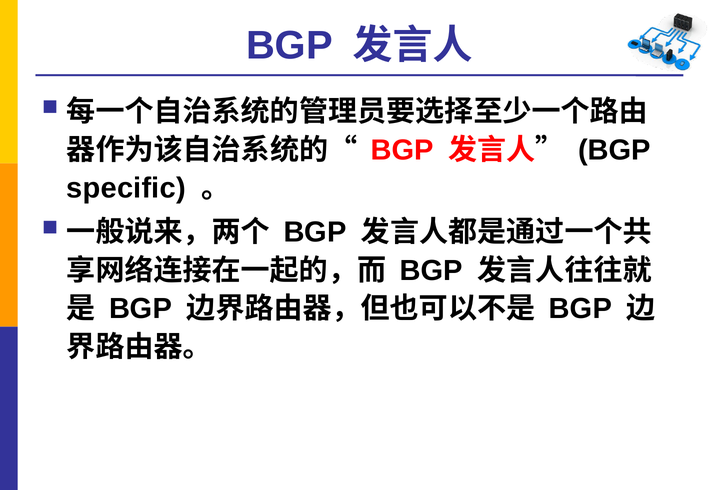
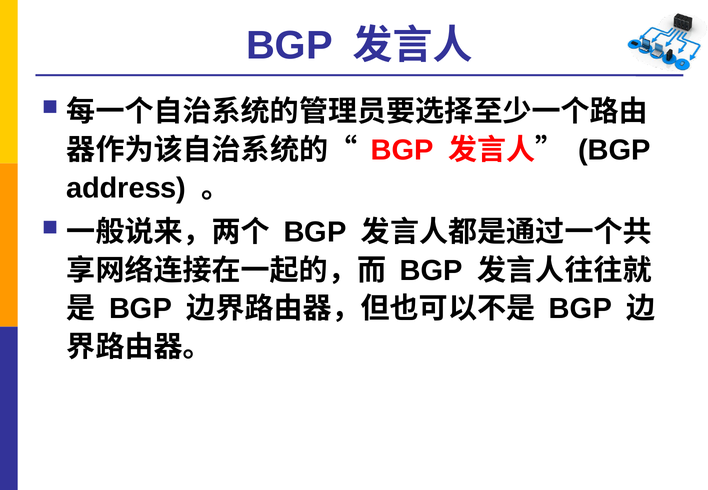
specific: specific -> address
